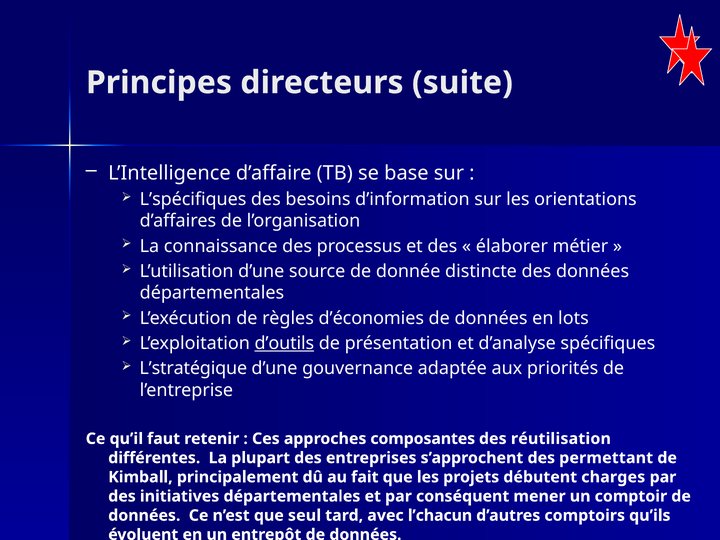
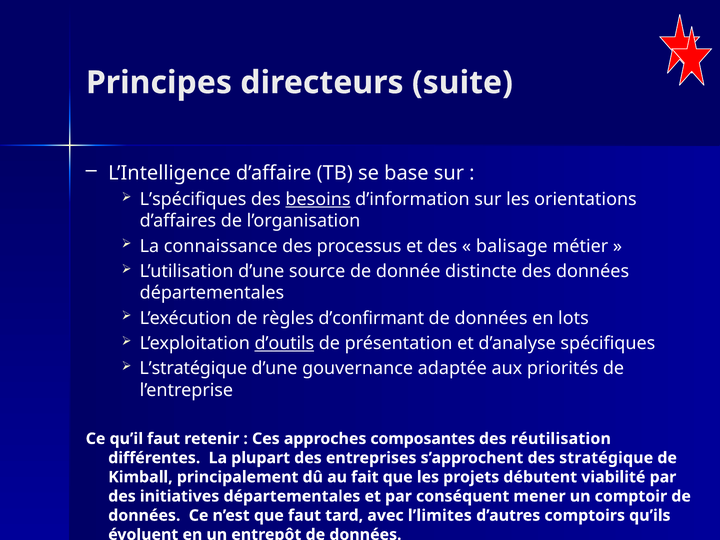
besoins underline: none -> present
élaborer: élaborer -> balisage
d’économies: d’économies -> d’confirmant
permettant: permettant -> stratégique
charges: charges -> viabilité
que seul: seul -> faut
l’chacun: l’chacun -> l’limites
